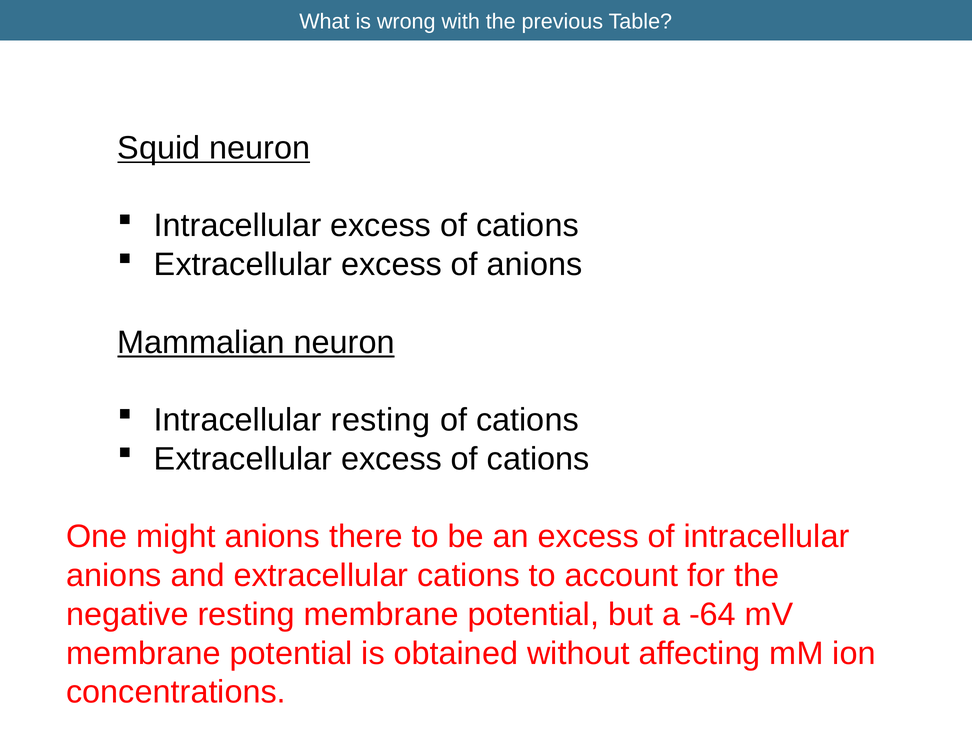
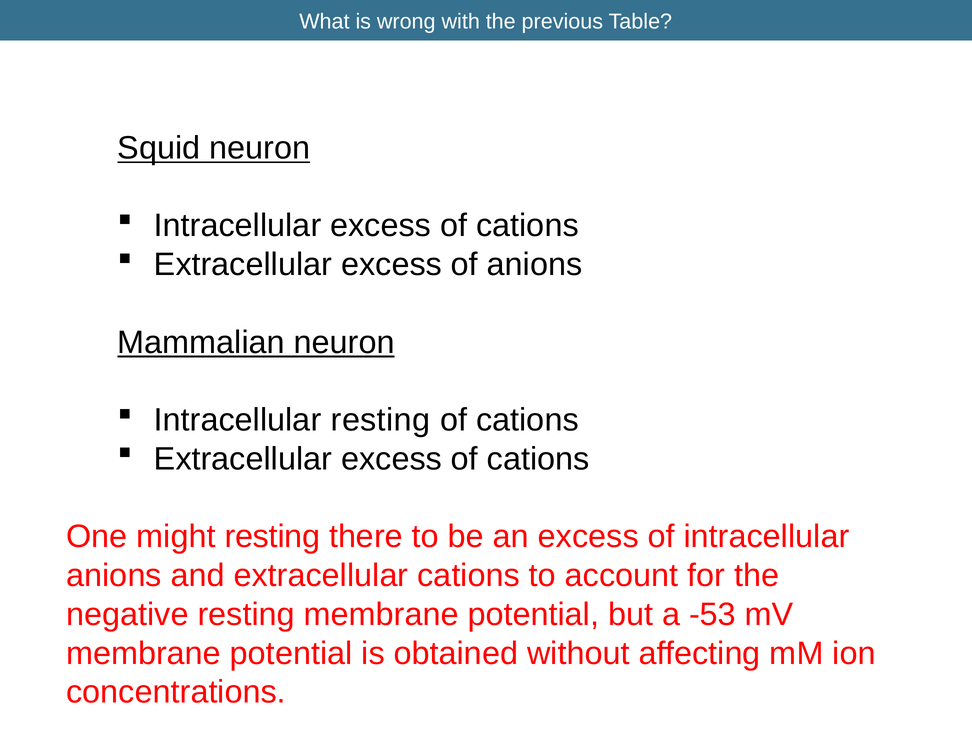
might anions: anions -> resting
-64: -64 -> -53
